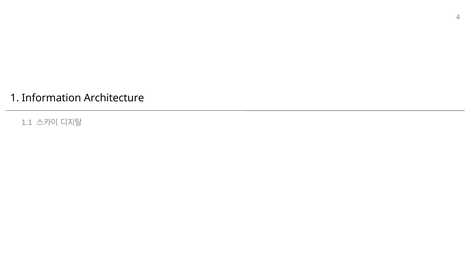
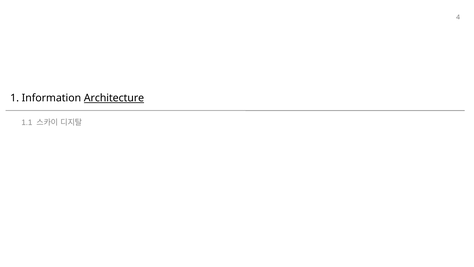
Architecture underline: none -> present
